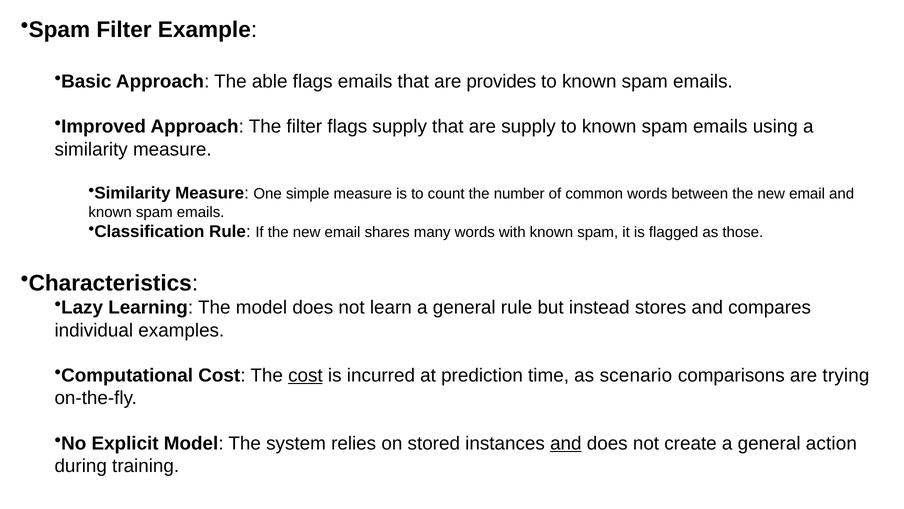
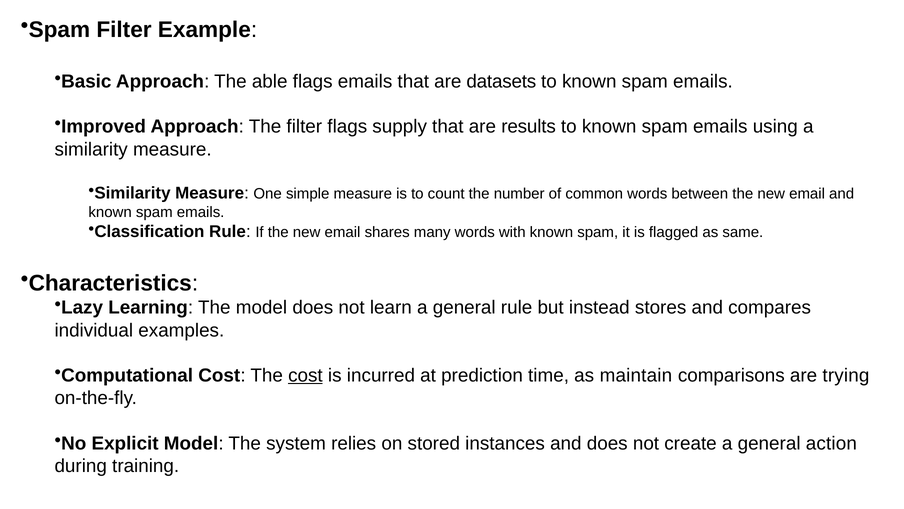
provides: provides -> datasets
are supply: supply -> results
those: those -> same
scenario: scenario -> maintain
and at (566, 443) underline: present -> none
